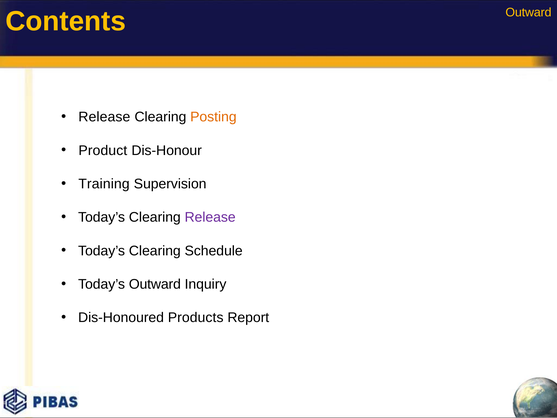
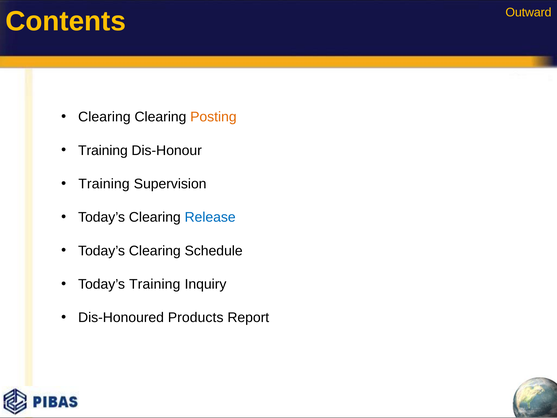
Release at (104, 117): Release -> Clearing
Product at (103, 150): Product -> Training
Release at (210, 217) colour: purple -> blue
Today’s Outward: Outward -> Training
